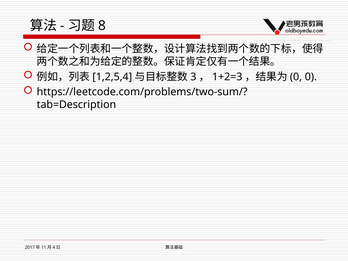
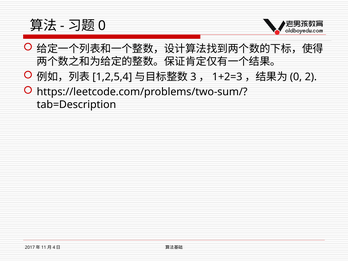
8 at (102, 26): 8 -> 0
0 at (311, 77): 0 -> 2
